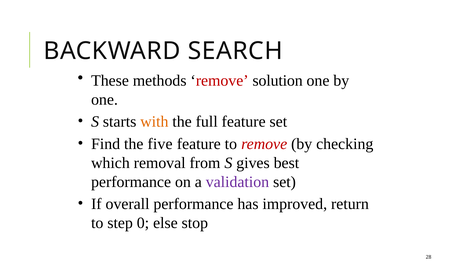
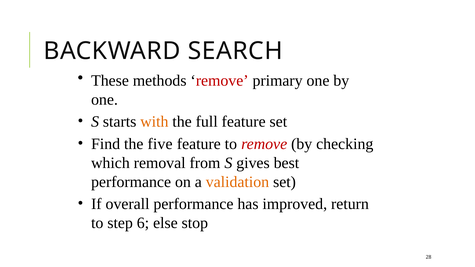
solution: solution -> primary
validation colour: purple -> orange
0: 0 -> 6
